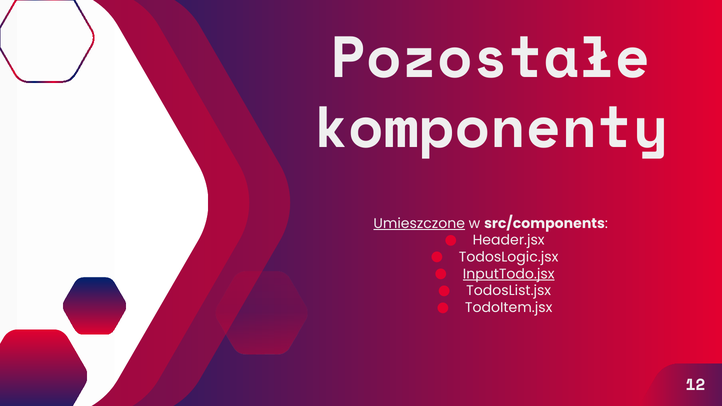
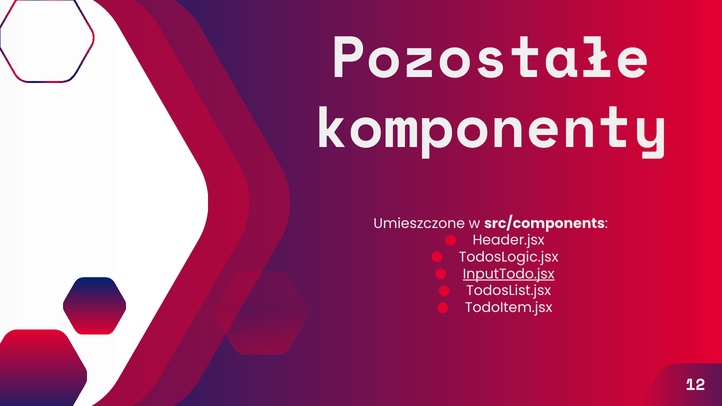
Umieszczone underline: present -> none
